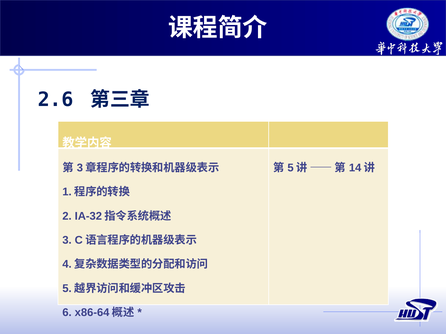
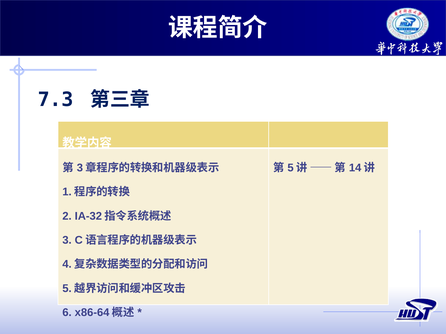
2.6: 2.6 -> 7.3
